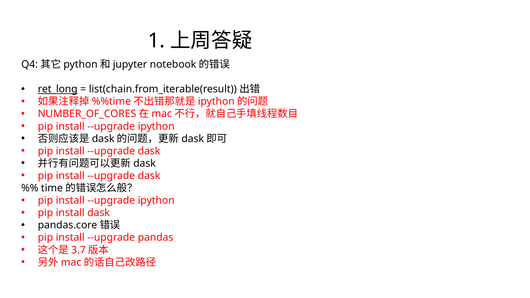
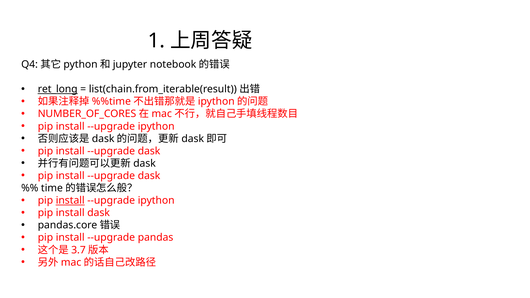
install at (70, 201) underline: none -> present
